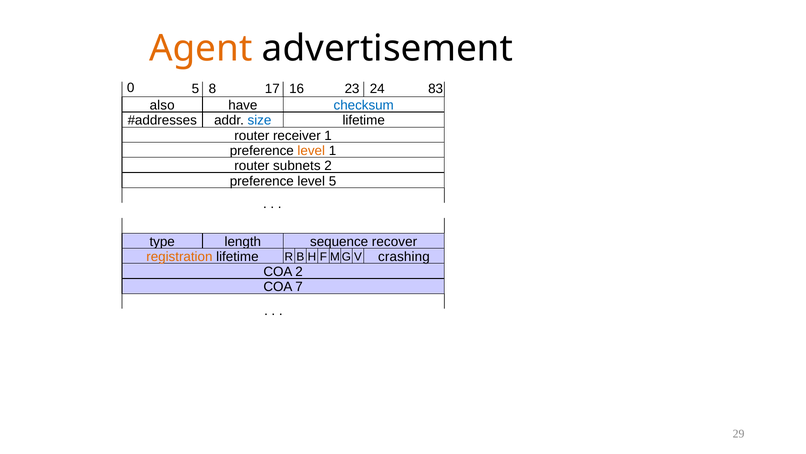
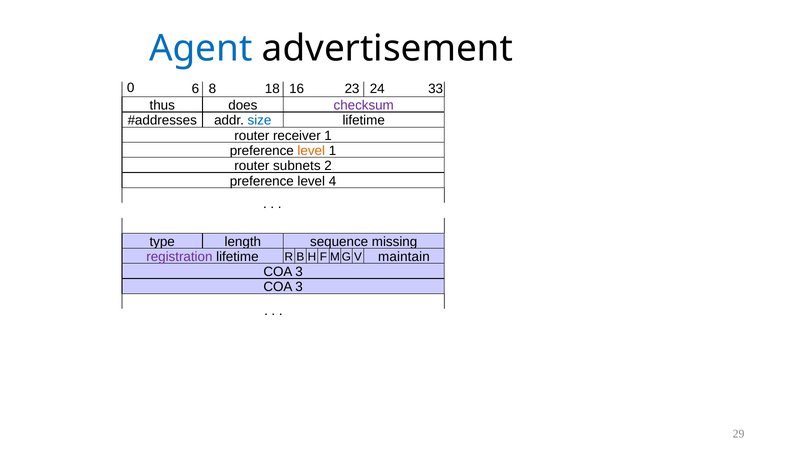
Agent colour: orange -> blue
0 5: 5 -> 6
17: 17 -> 18
83: 83 -> 33
also: also -> thus
have: have -> does
checksum colour: blue -> purple
level 5: 5 -> 4
recover: recover -> missing
registration colour: orange -> purple
crashing: crashing -> maintain
2 at (299, 271): 2 -> 3
7 at (299, 287): 7 -> 3
